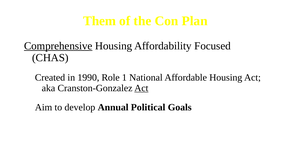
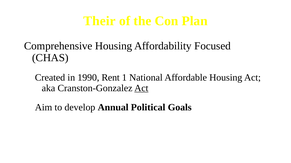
Them: Them -> Their
Comprehensive underline: present -> none
Role: Role -> Rent
